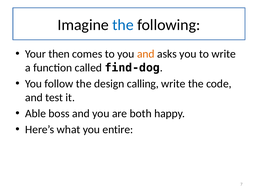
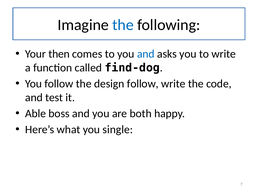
and at (146, 54) colour: orange -> blue
design calling: calling -> follow
entire: entire -> single
